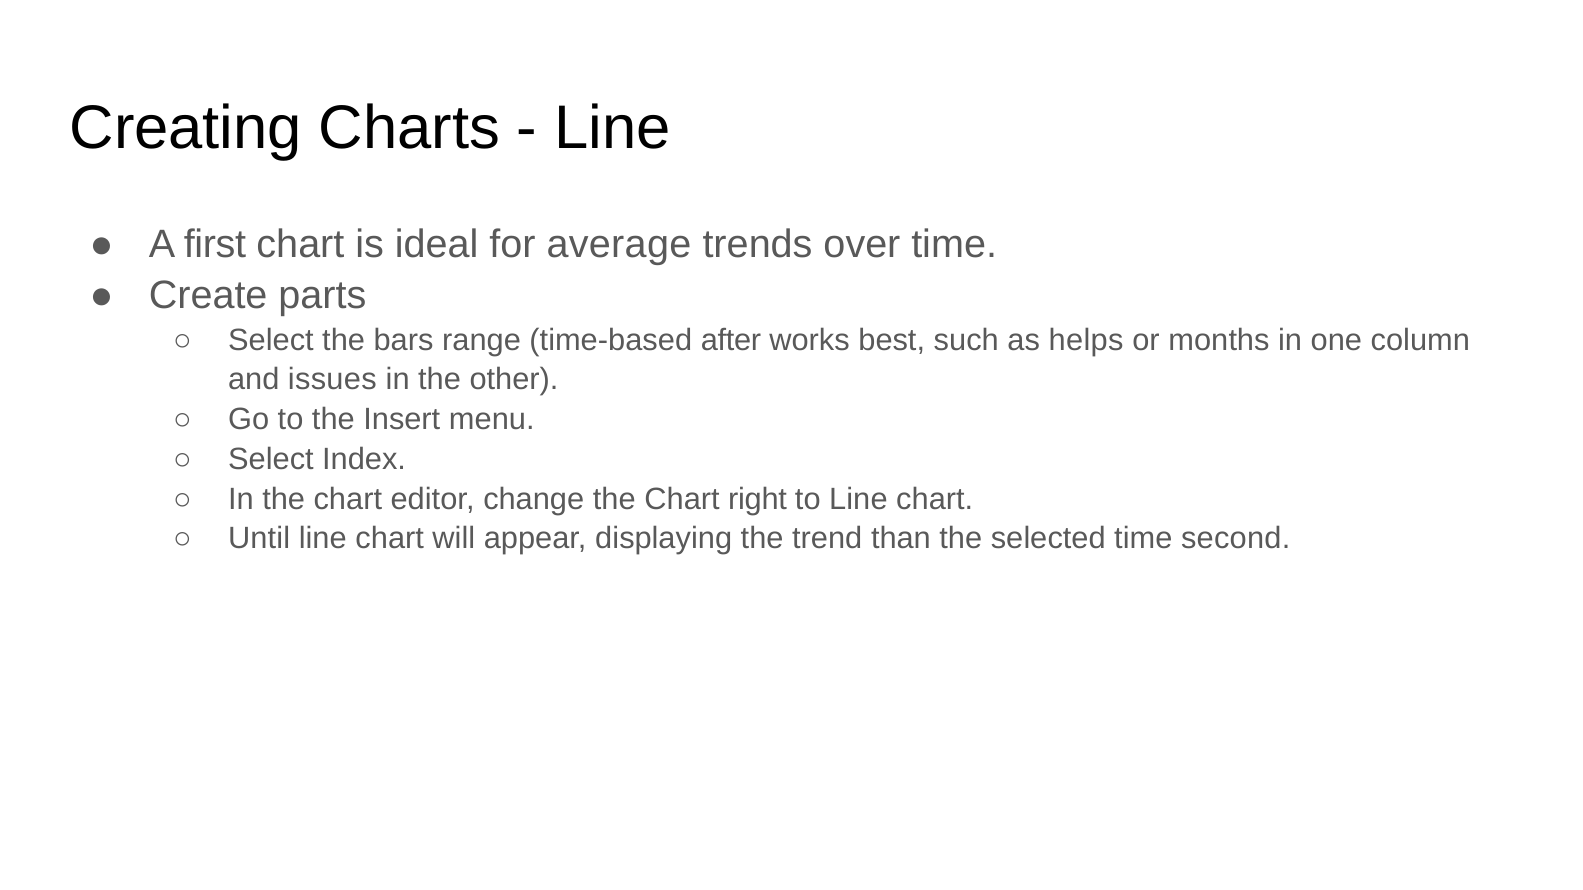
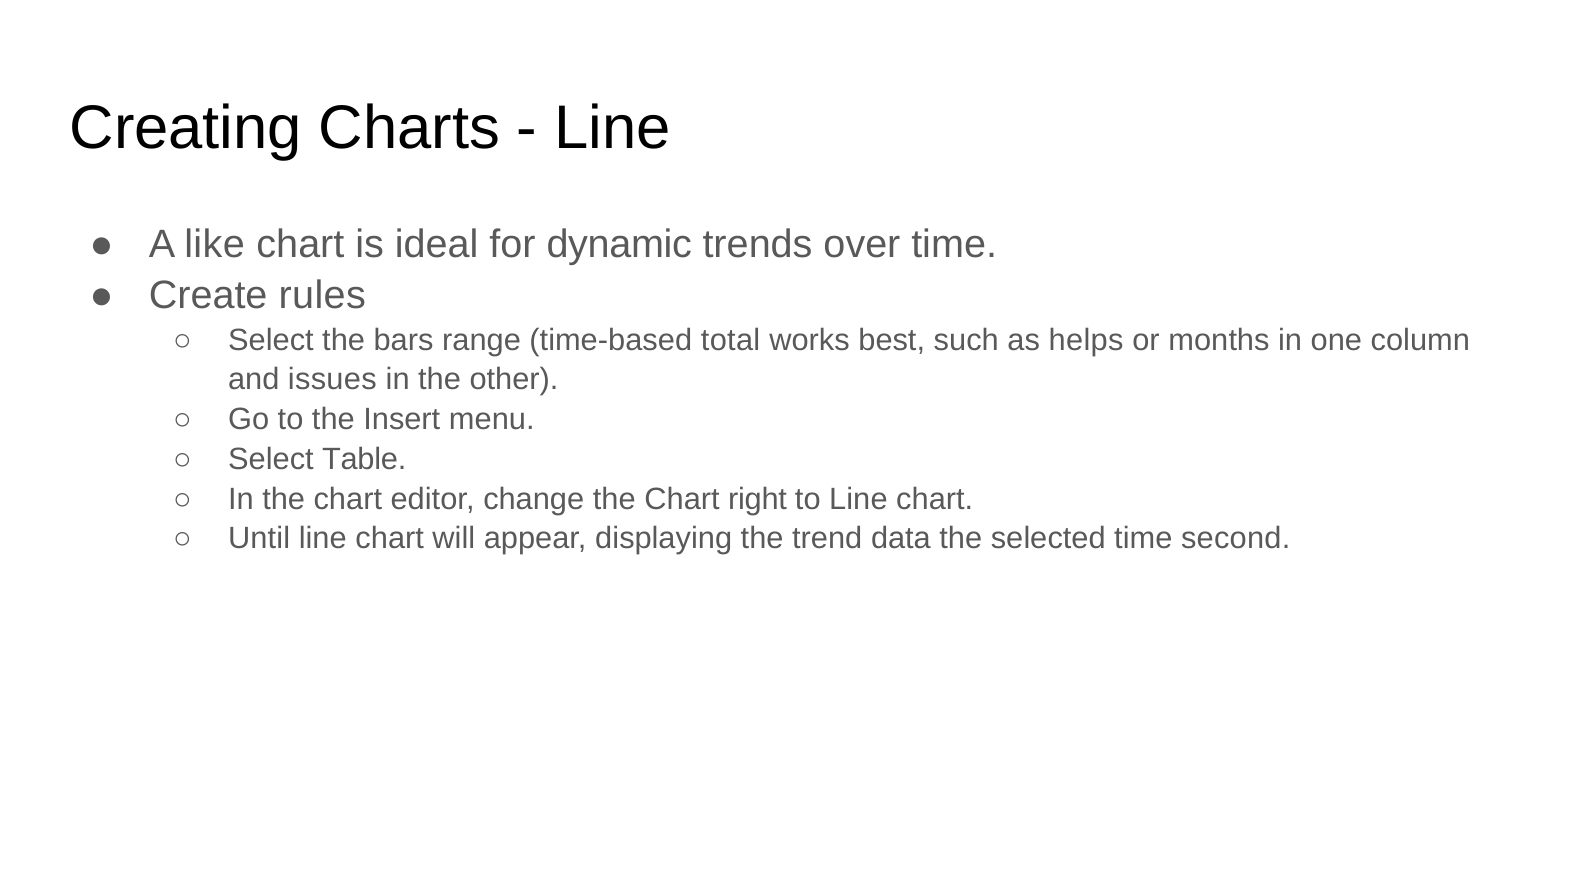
first: first -> like
average: average -> dynamic
parts: parts -> rules
after: after -> total
Index: Index -> Table
than: than -> data
